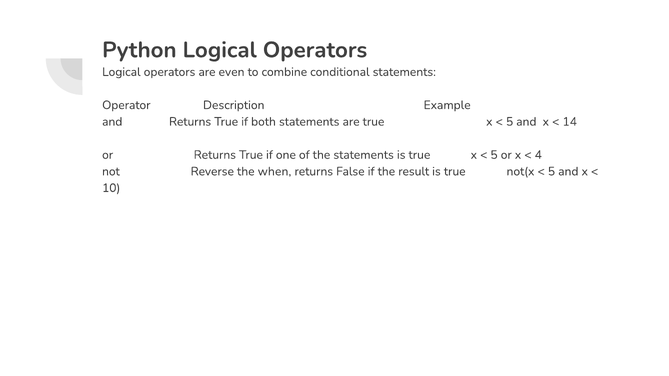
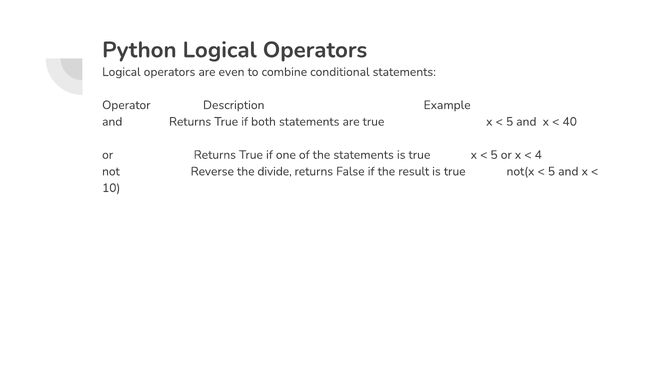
14: 14 -> 40
when: when -> divide
